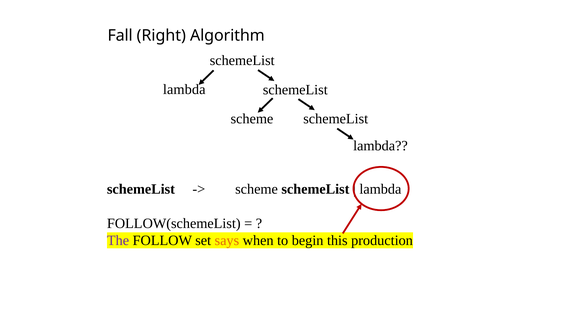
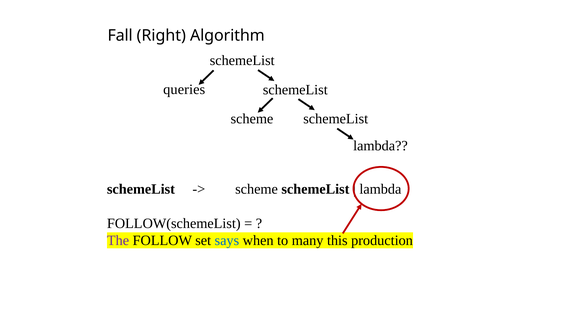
lambda at (184, 89): lambda -> queries
says colour: orange -> blue
begin: begin -> many
